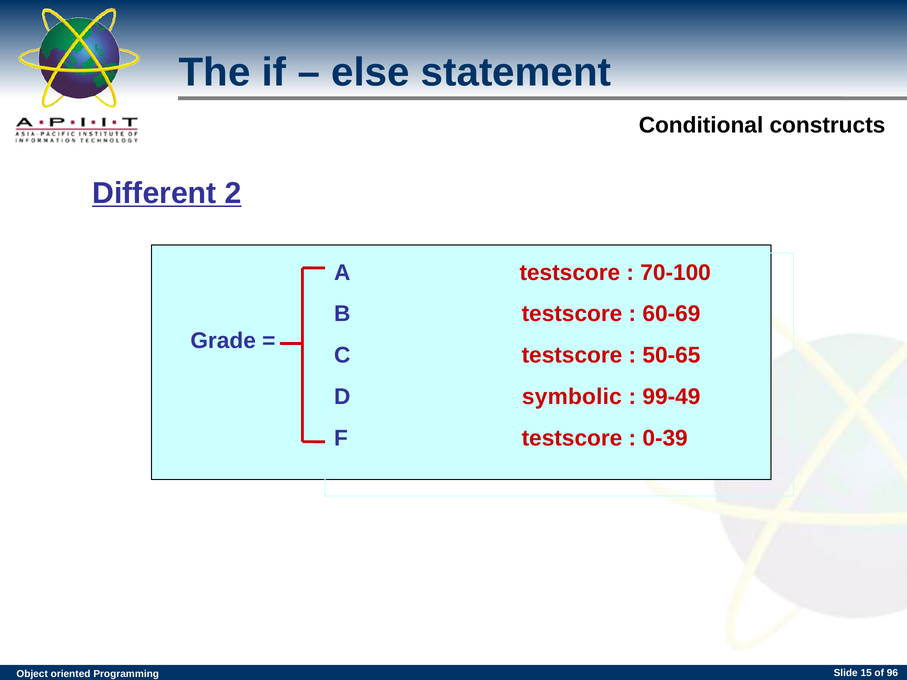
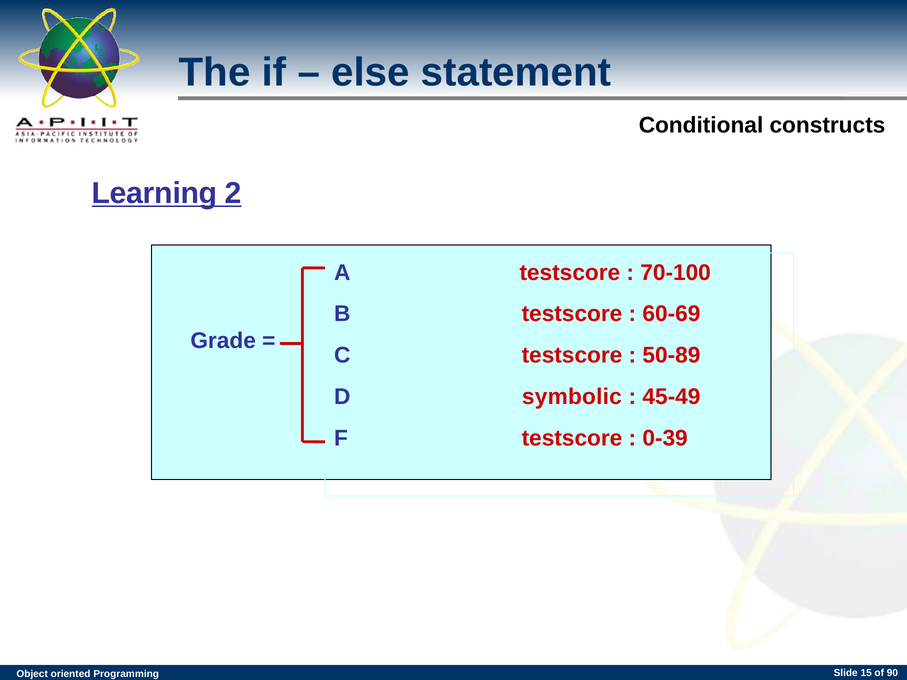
Different: Different -> Learning
50-65: 50-65 -> 50-89
99-49: 99-49 -> 45-49
96: 96 -> 90
